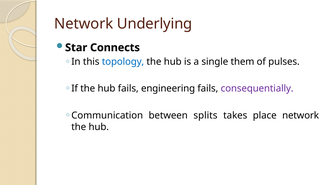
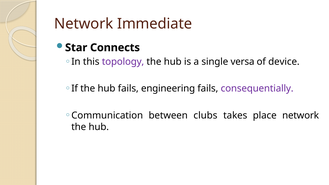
Underlying: Underlying -> Immediate
topology colour: blue -> purple
them: them -> versa
pulses: pulses -> device
splits: splits -> clubs
